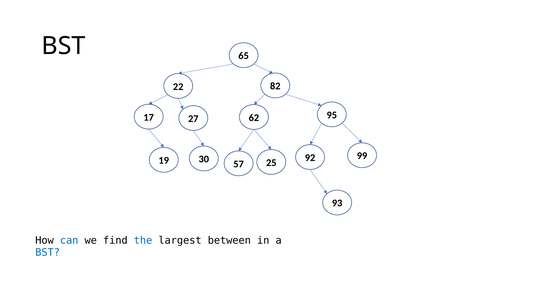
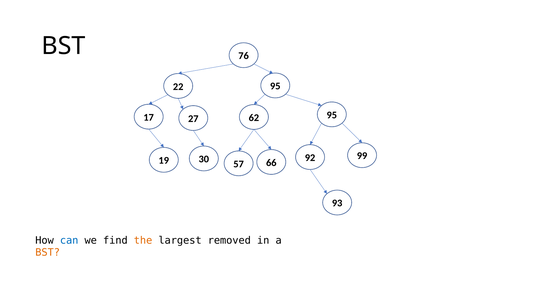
65: 65 -> 76
22 82: 82 -> 95
25: 25 -> 66
the colour: blue -> orange
between: between -> removed
BST at (48, 253) colour: blue -> orange
